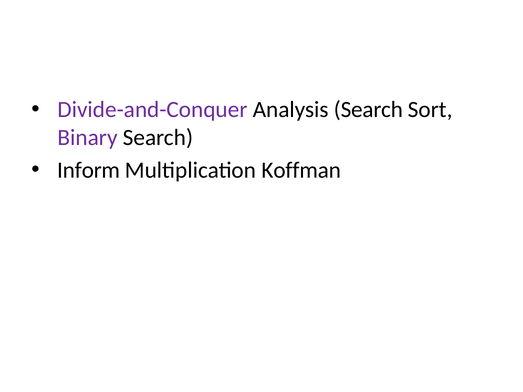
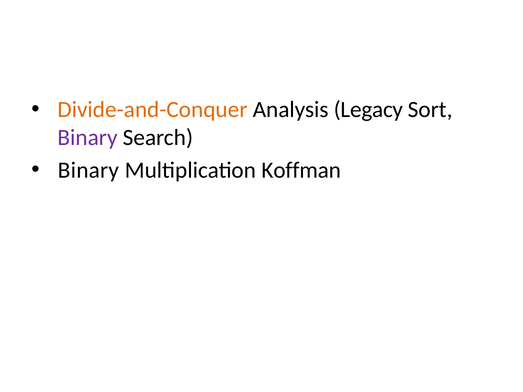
Divide-and-Conquer colour: purple -> orange
Analysis Search: Search -> Legacy
Inform at (89, 170): Inform -> Binary
